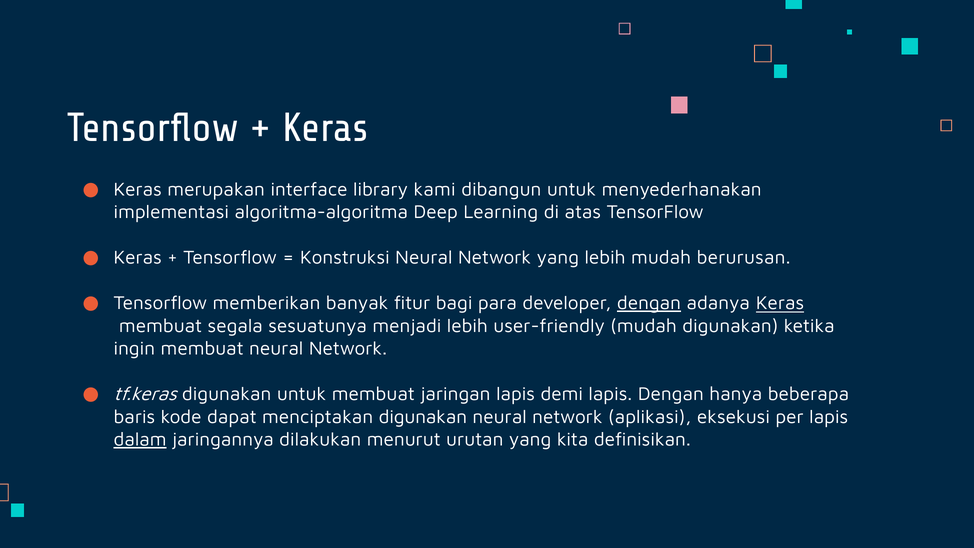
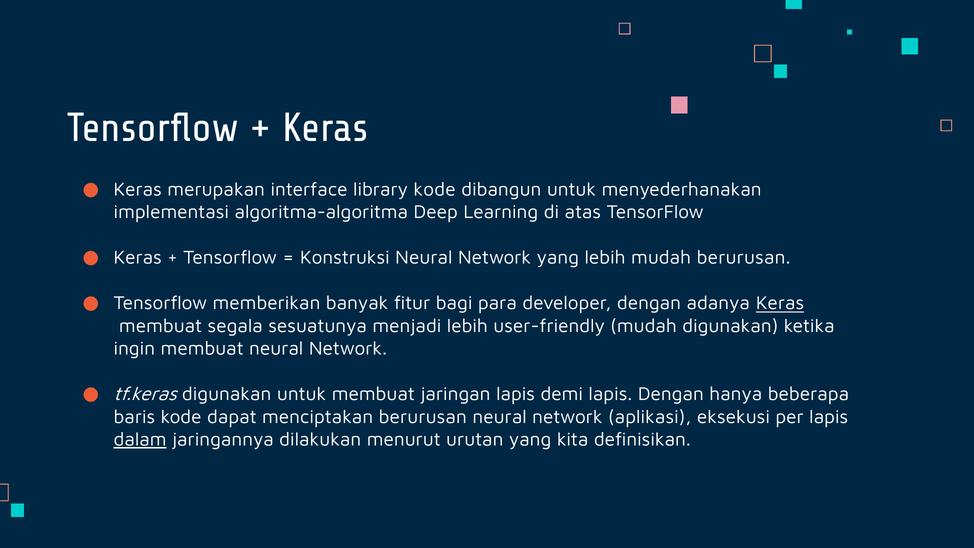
library kami: kami -> kode
dengan at (649, 303) underline: present -> none
menciptakan digunakan: digunakan -> berurusan
